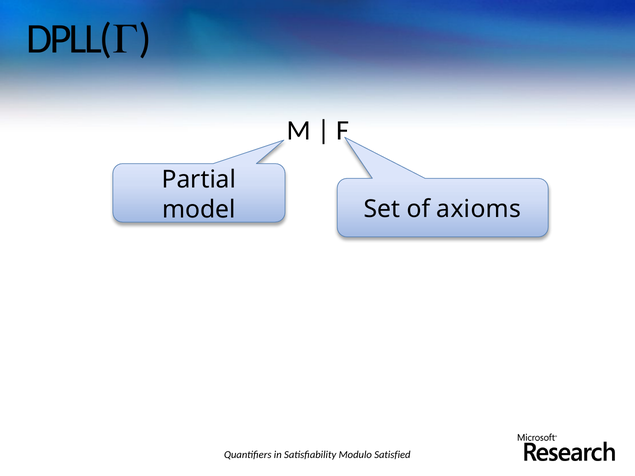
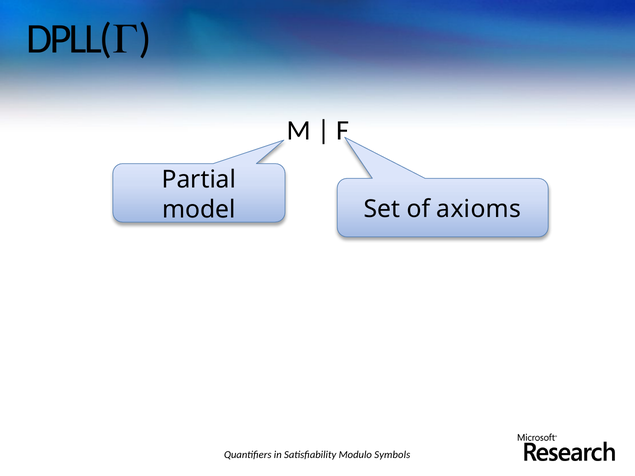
Satisfied: Satisfied -> Symbols
